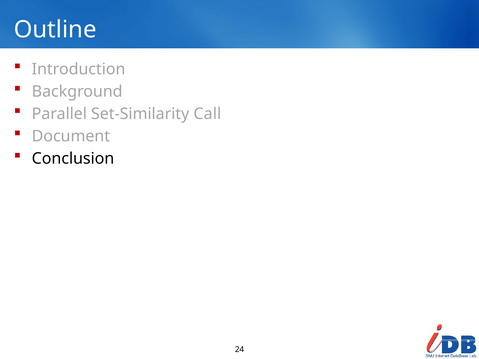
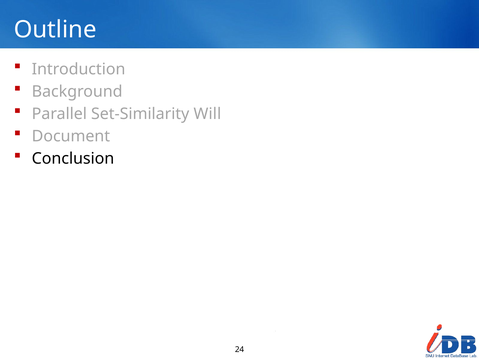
Call: Call -> Will
